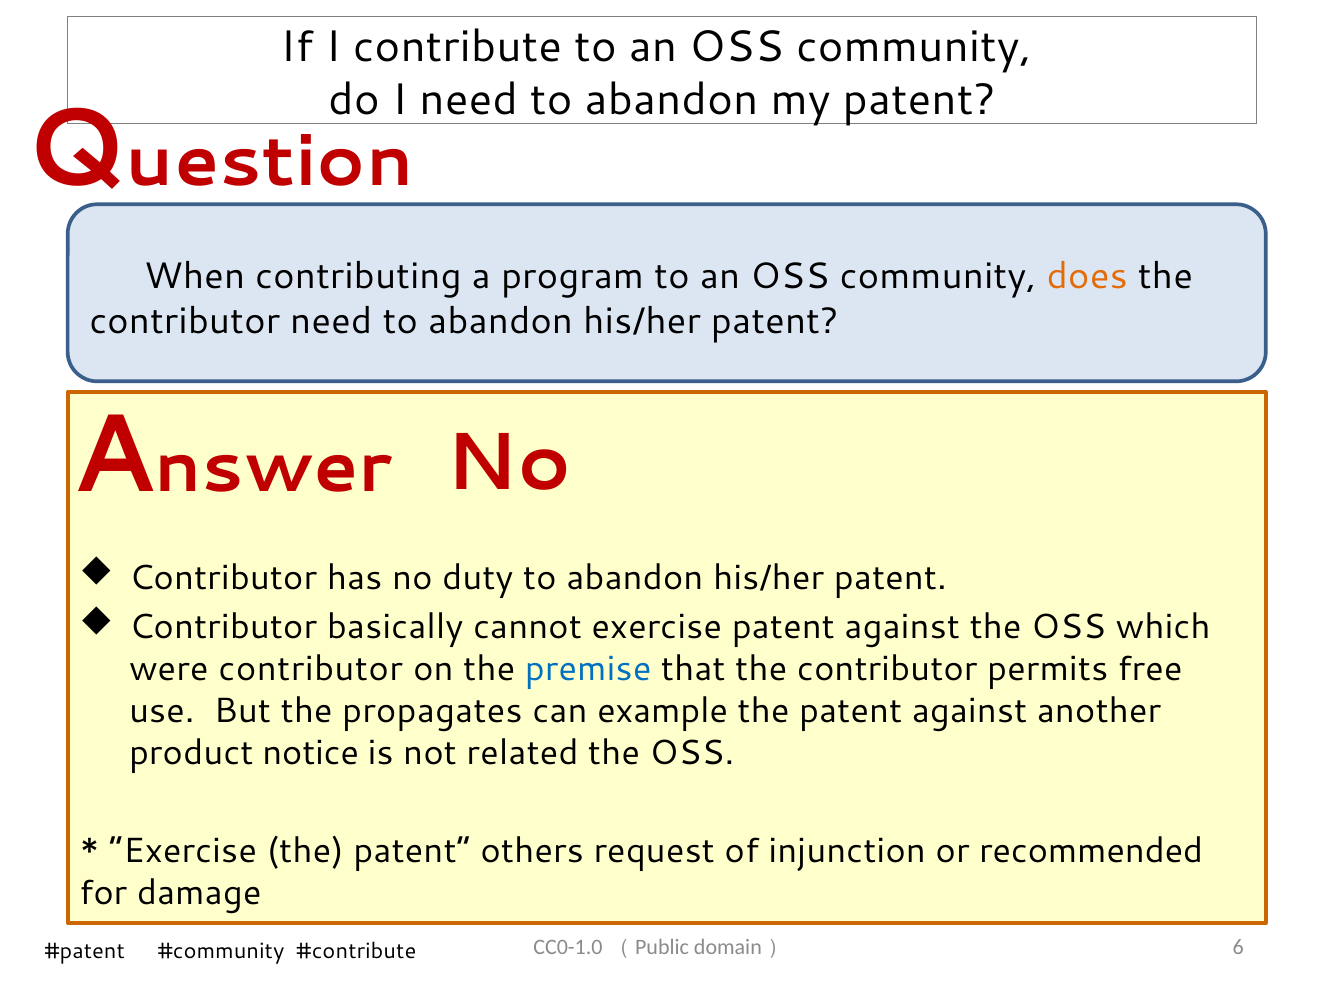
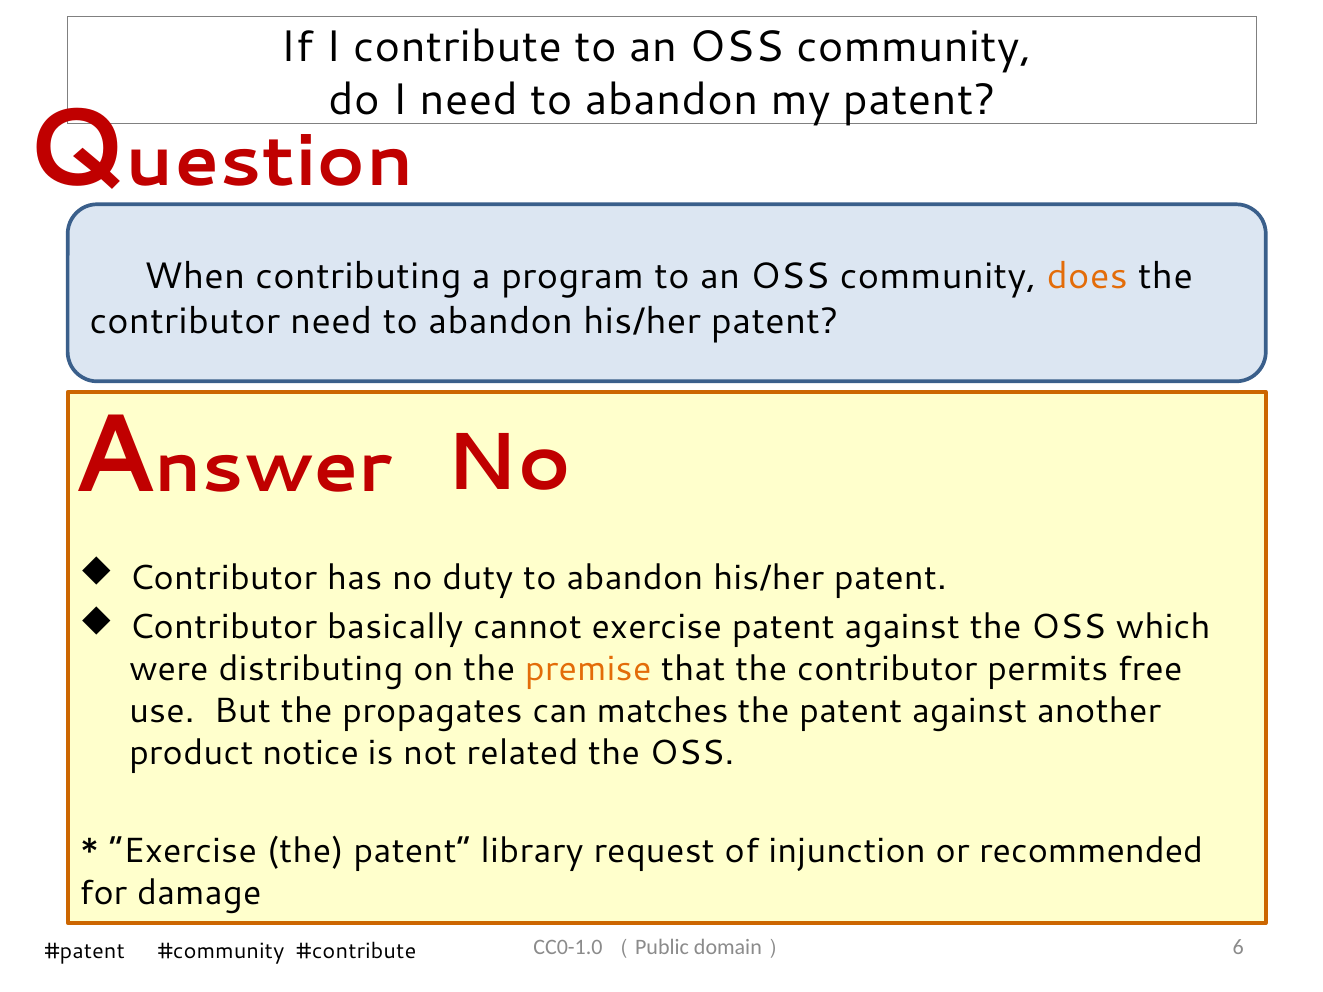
were contributor: contributor -> distributing
premise colour: blue -> orange
example: example -> matches
others: others -> library
